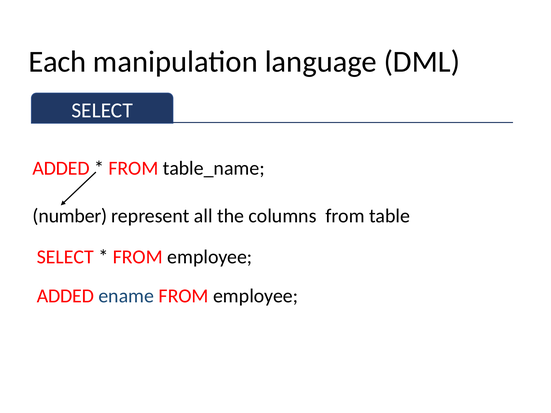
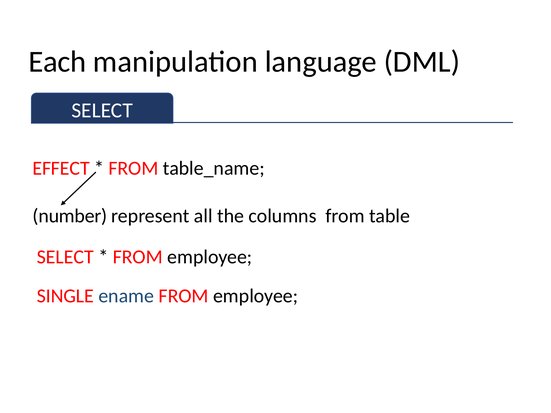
ADDED at (61, 168): ADDED -> EFFECT
ADDED at (65, 296): ADDED -> SINGLE
